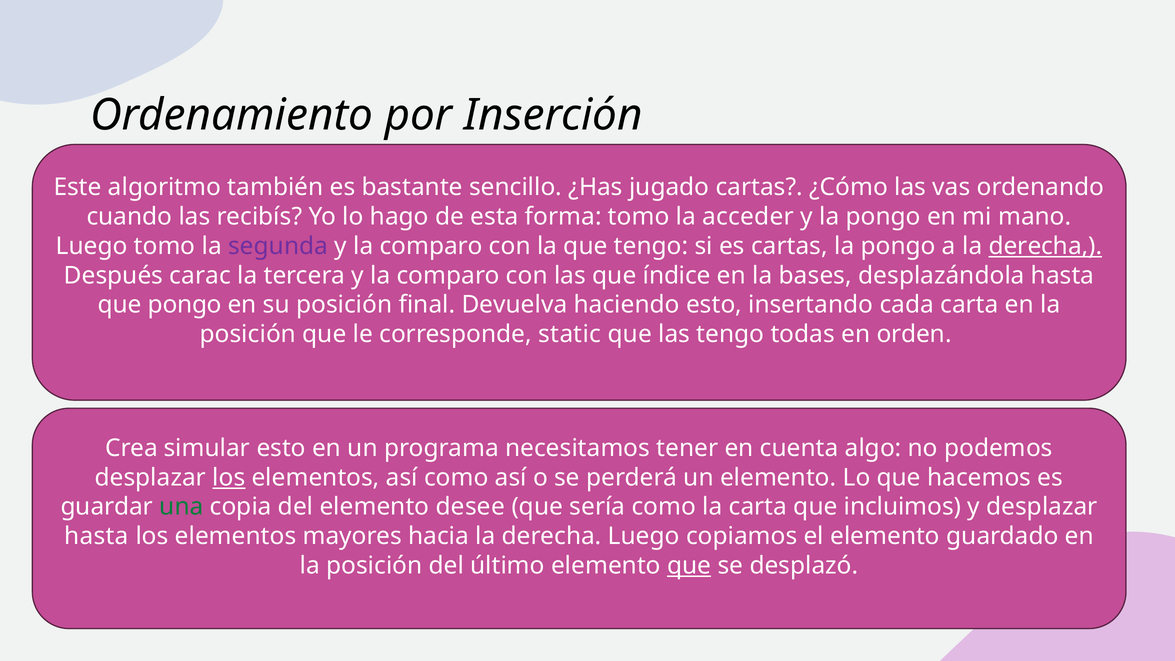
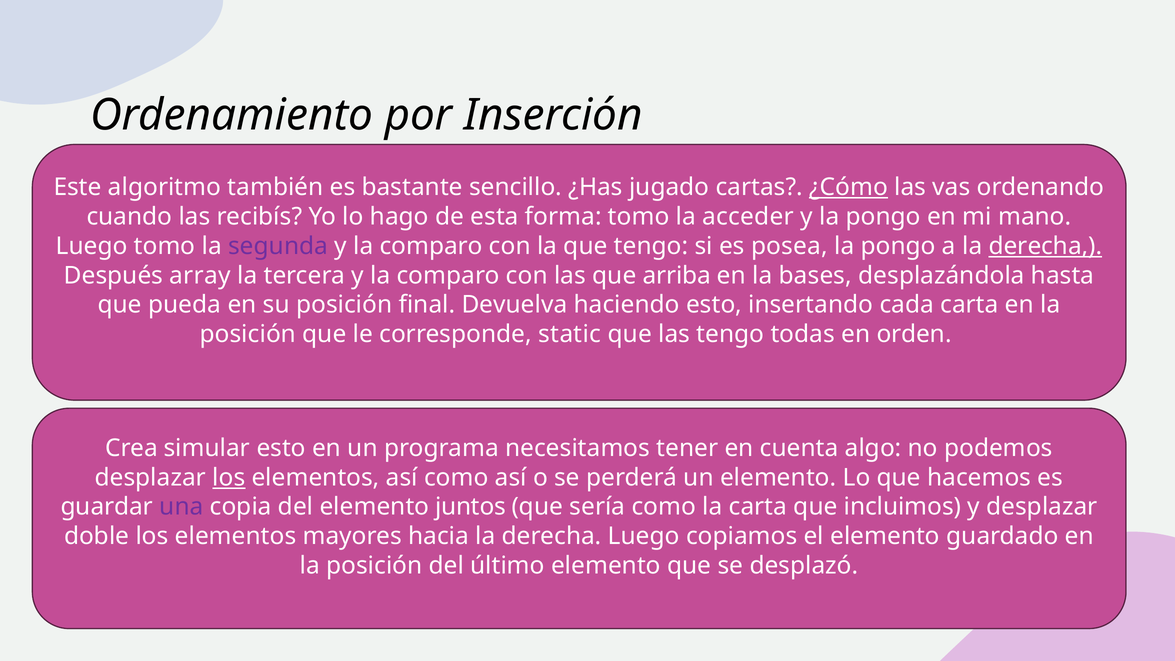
¿Cómo underline: none -> present
es cartas: cartas -> posea
carac: carac -> array
índice: índice -> arriba
que pongo: pongo -> pueda
una colour: green -> purple
desee: desee -> juntos
hasta at (97, 536): hasta -> doble
que at (689, 566) underline: present -> none
